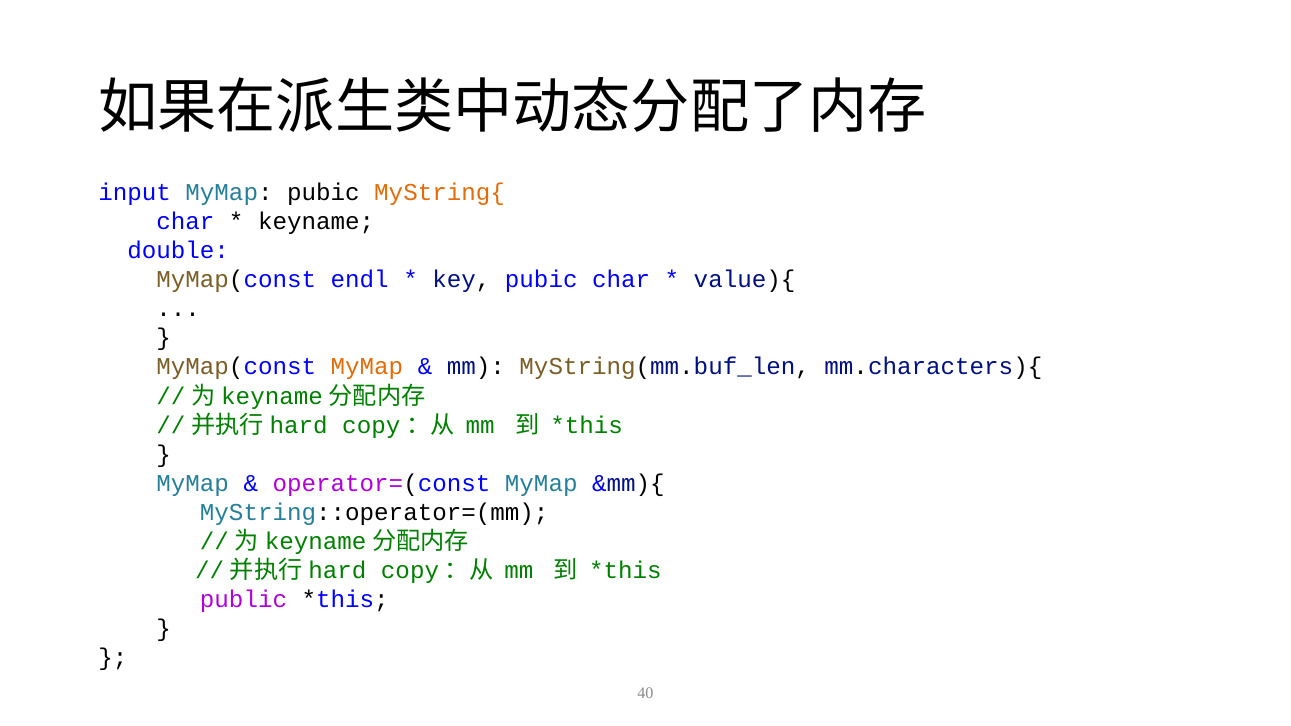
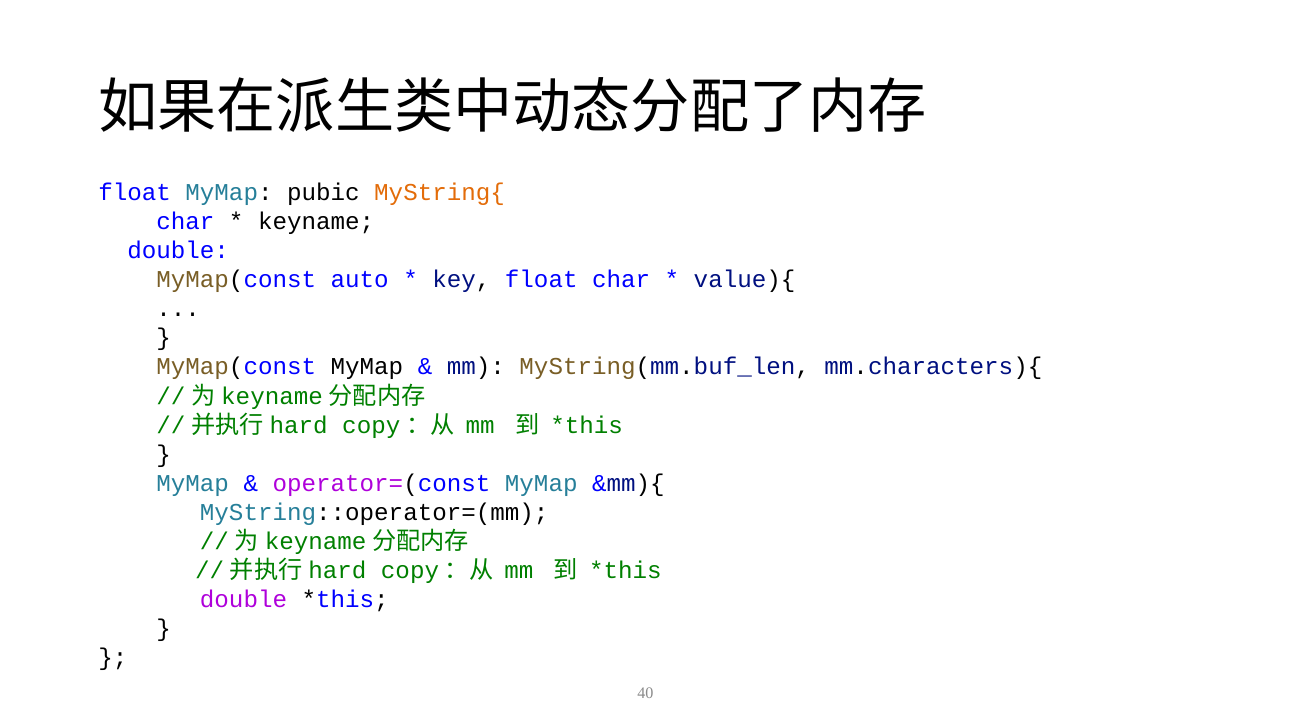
input at (135, 193): input -> float
endl: endl -> auto
key pubic: pubic -> float
MyMap at (367, 367) colour: orange -> black
public at (244, 599): public -> double
